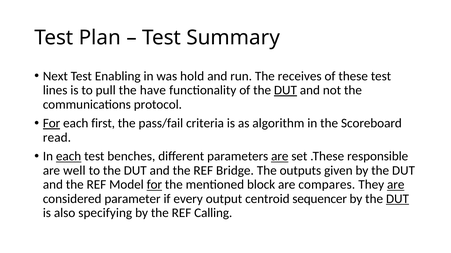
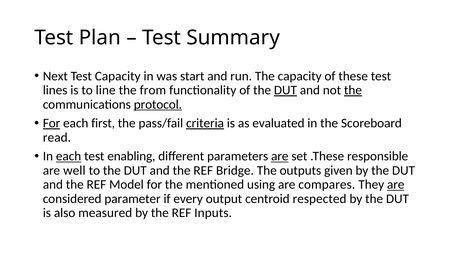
Test Enabling: Enabling -> Capacity
hold: hold -> start
The receives: receives -> capacity
pull: pull -> line
have: have -> from
the at (353, 90) underline: none -> present
protocol underline: none -> present
criteria underline: none -> present
algorithm: algorithm -> evaluated
benches: benches -> enabling
for at (154, 185) underline: present -> none
block: block -> using
sequencer: sequencer -> respected
DUT at (397, 199) underline: present -> none
specifying: specifying -> measured
Calling: Calling -> Inputs
